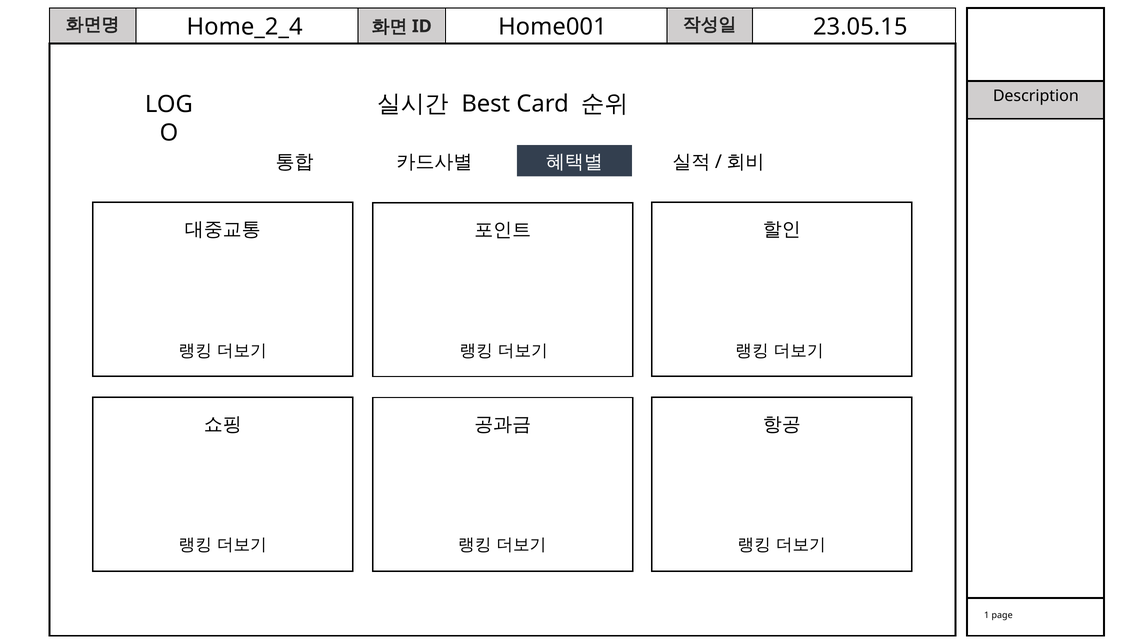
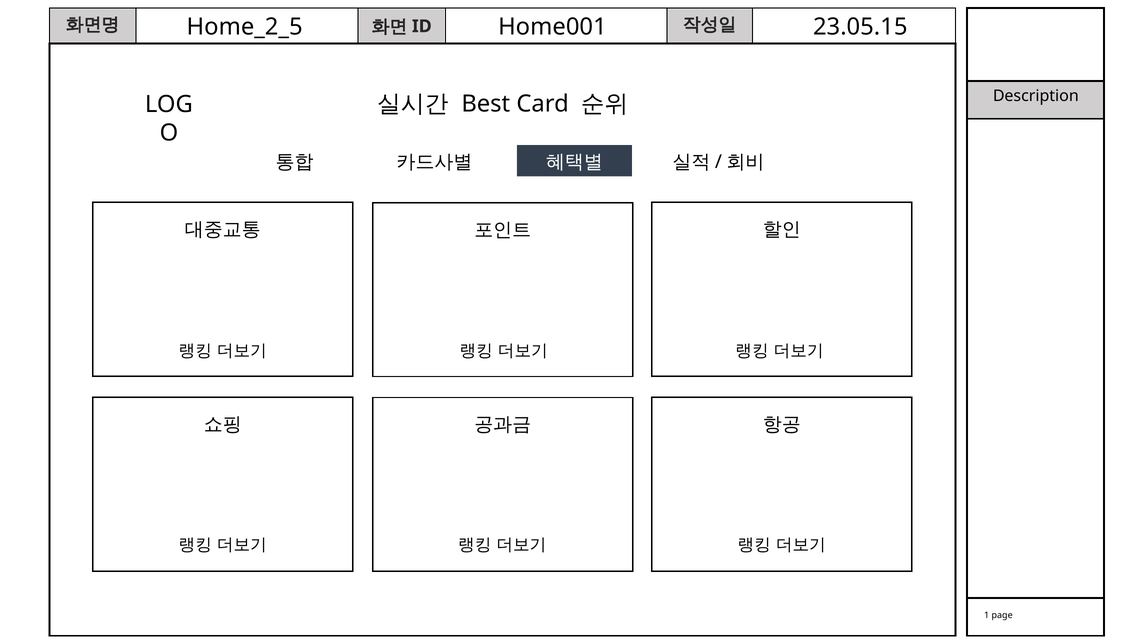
Home_2_4: Home_2_4 -> Home_2_5
